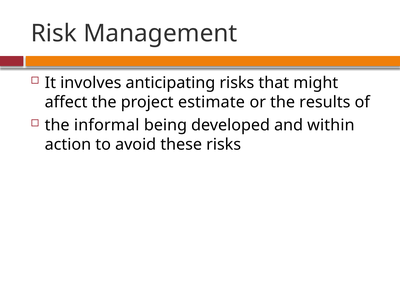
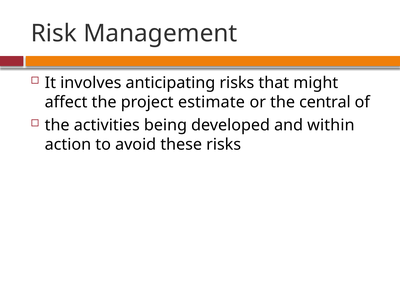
results: results -> central
informal: informal -> activities
